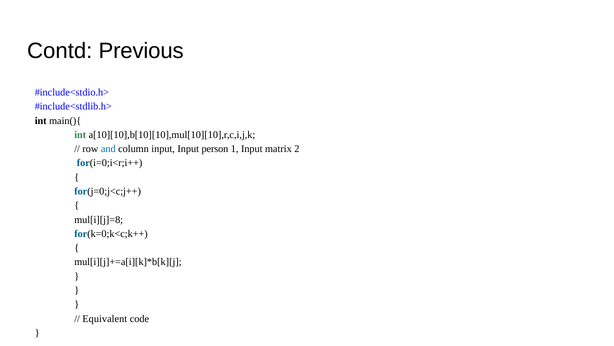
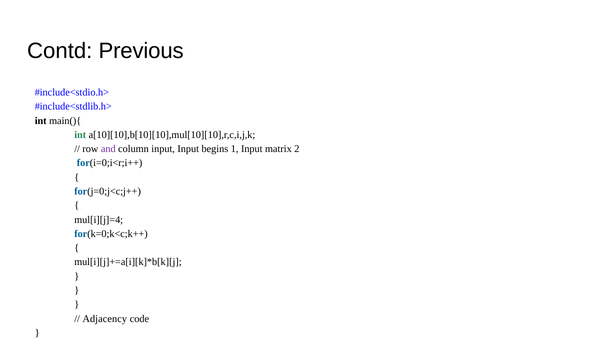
and colour: blue -> purple
person: person -> begins
mul[i][j]=8: mul[i][j]=8 -> mul[i][j]=4
Equivalent: Equivalent -> Adjacency
